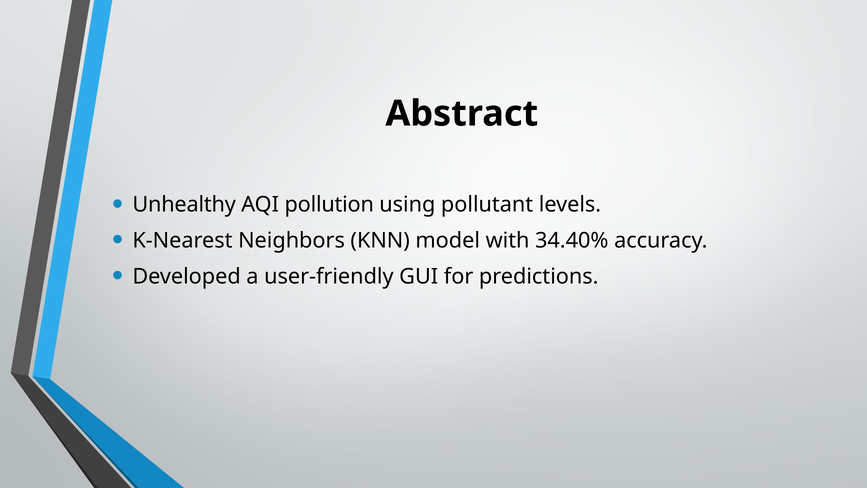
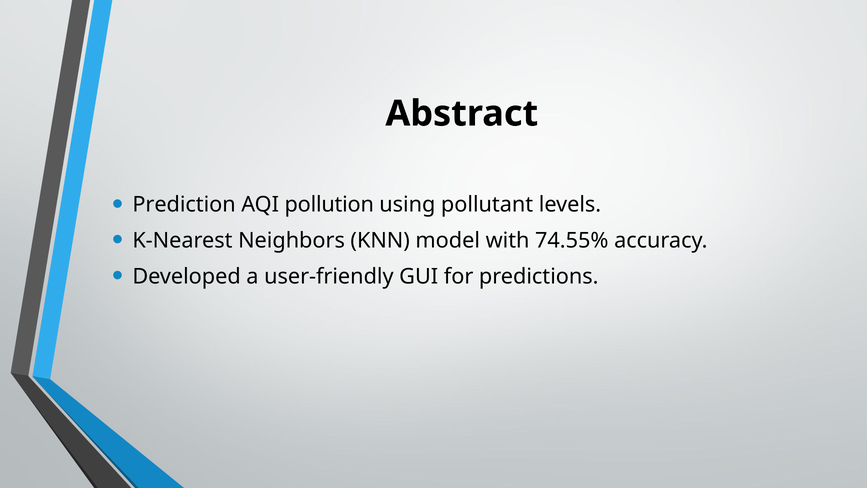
Unhealthy: Unhealthy -> Prediction
34.40%: 34.40% -> 74.55%
